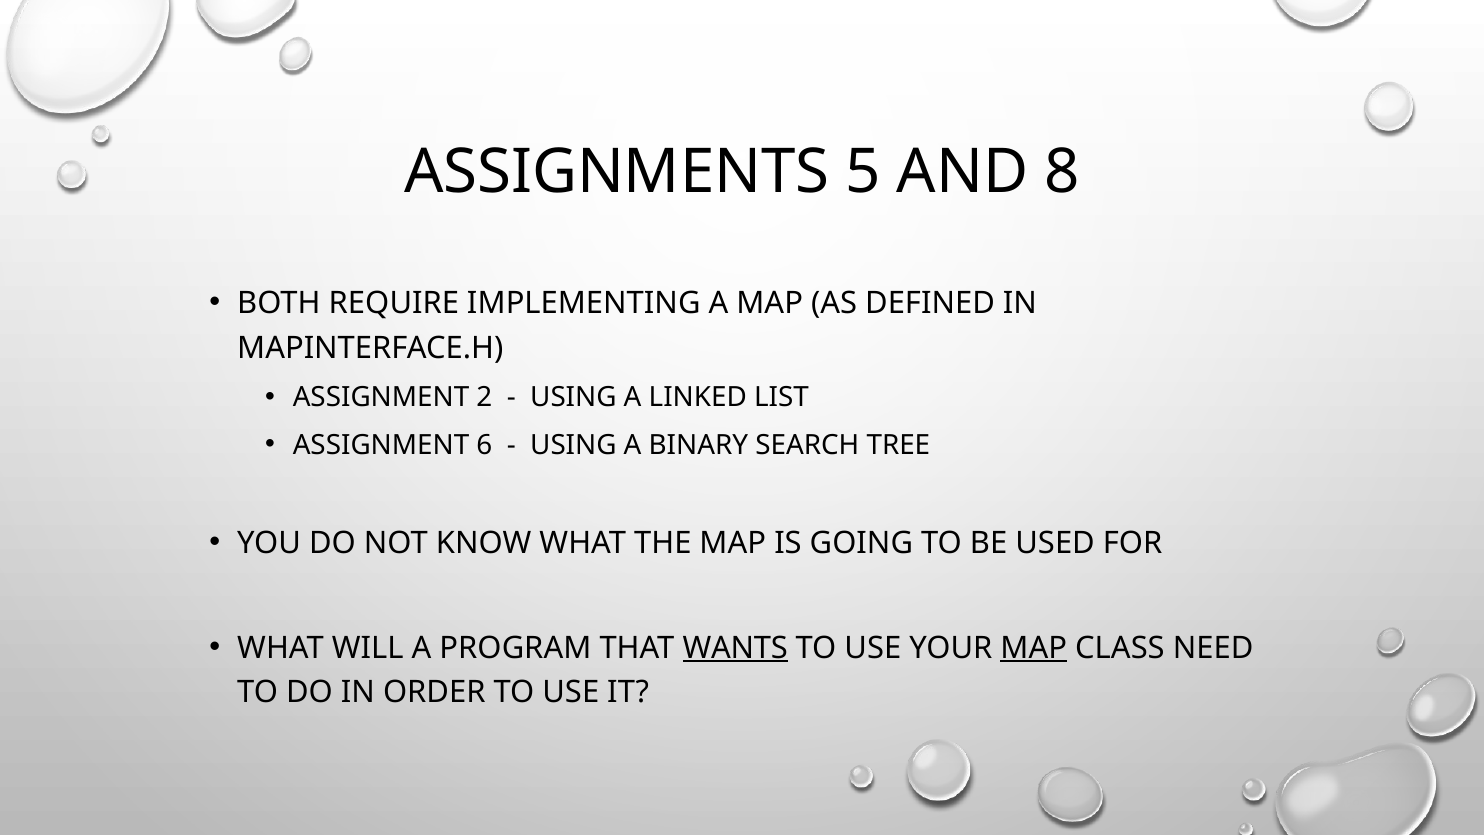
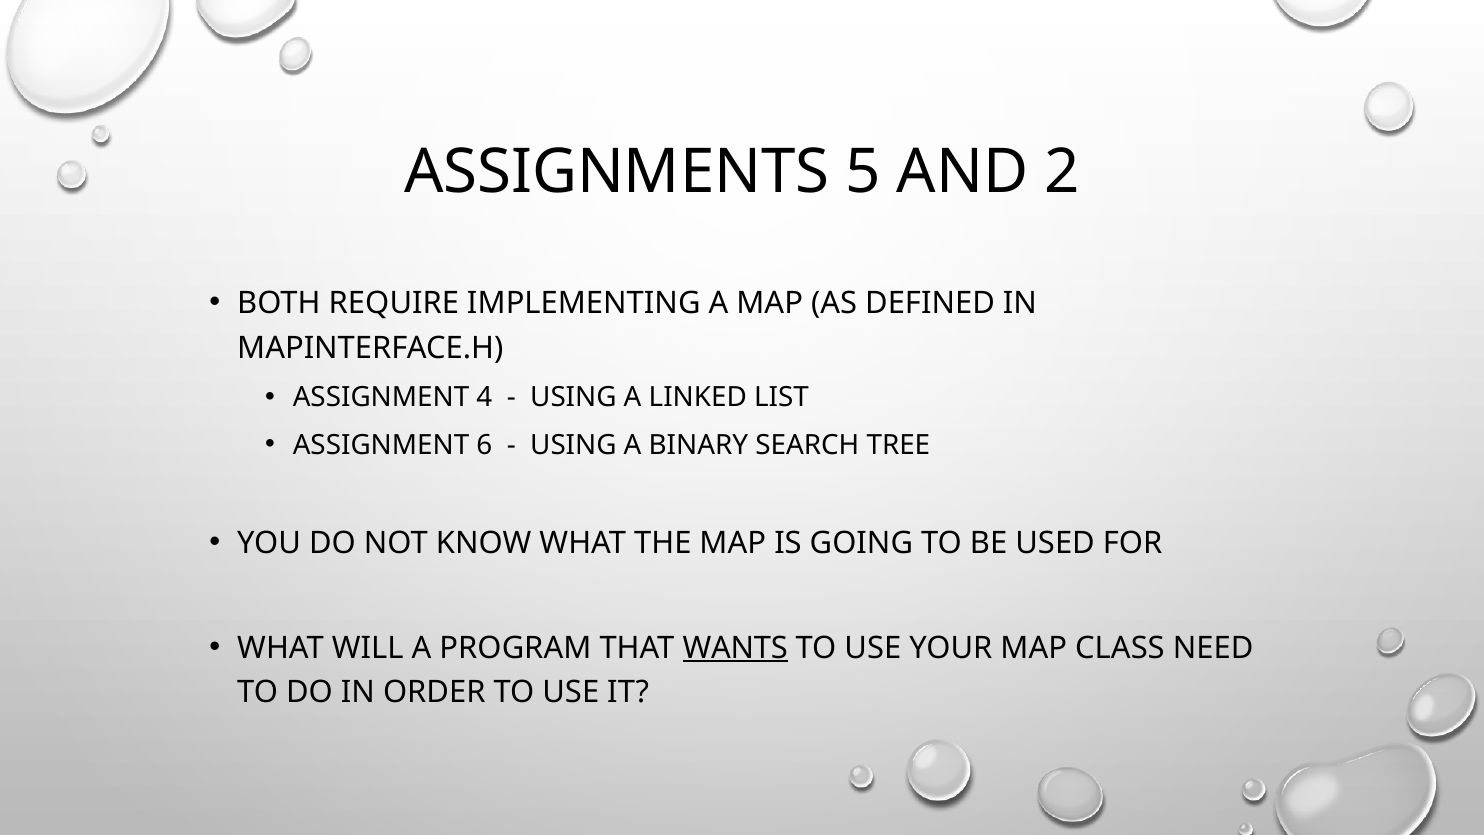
8: 8 -> 2
2: 2 -> 4
MAP at (1034, 648) underline: present -> none
